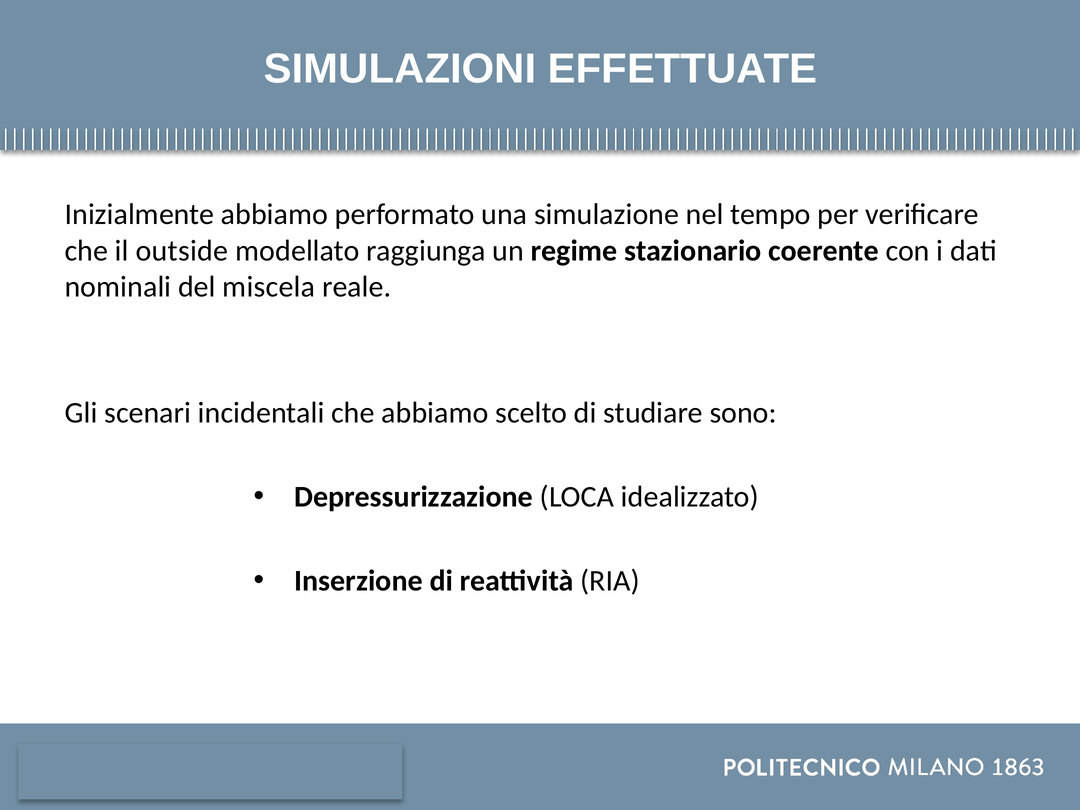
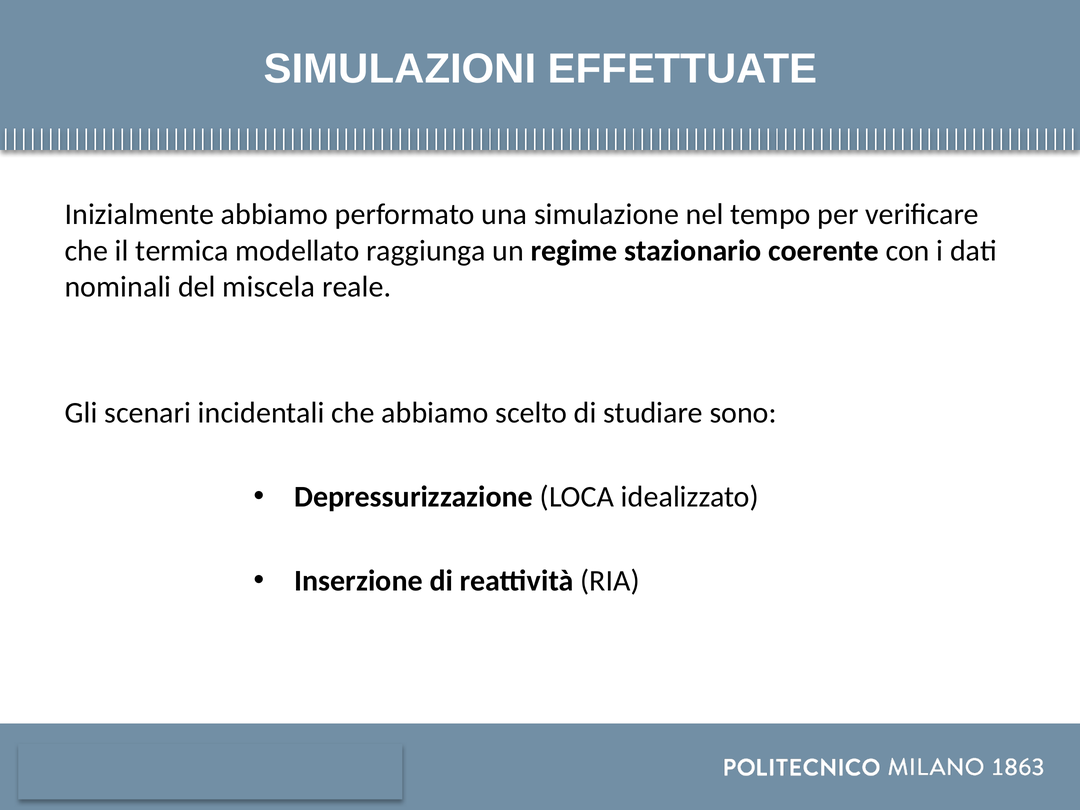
outside: outside -> termica
